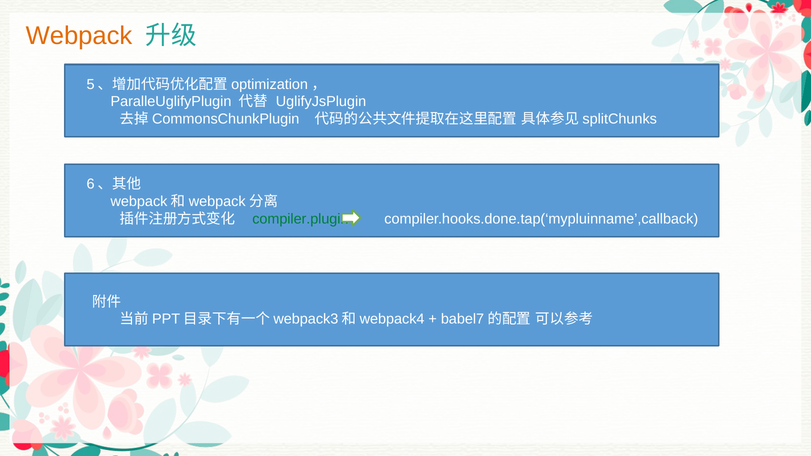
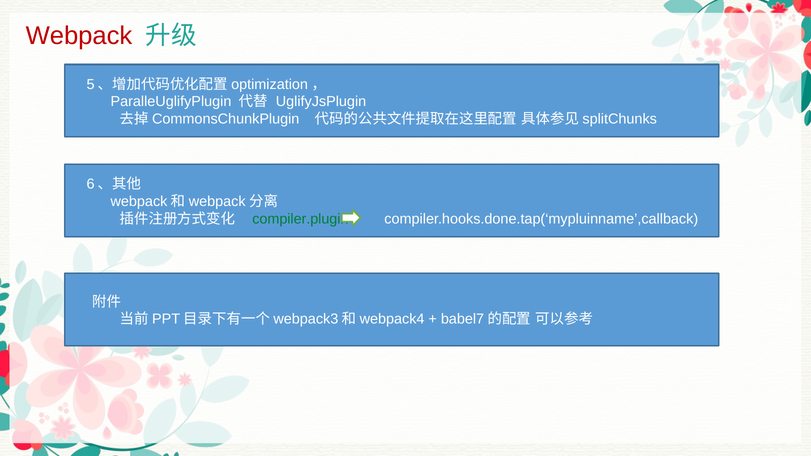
Webpack colour: orange -> red
